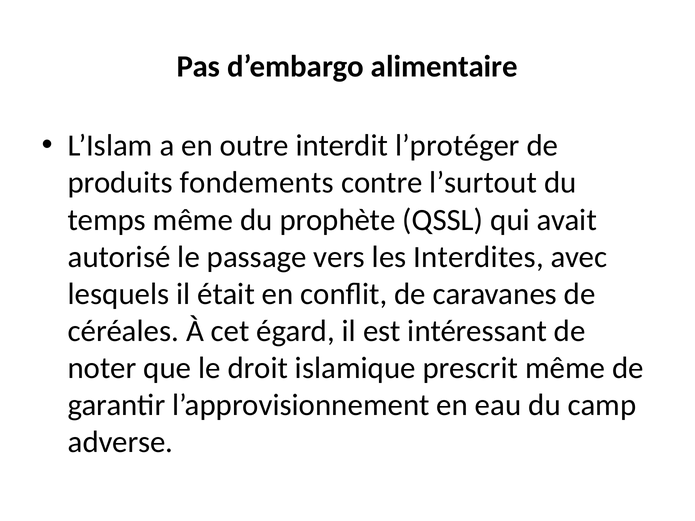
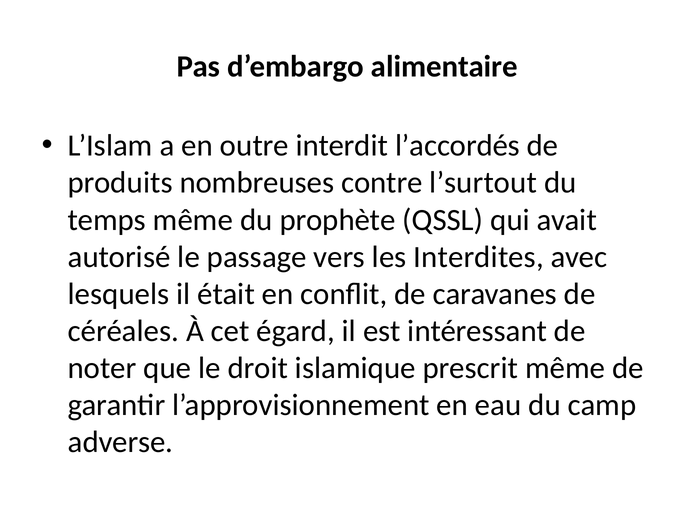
l’protéger: l’protéger -> l’accordés
fondements: fondements -> nombreuses
